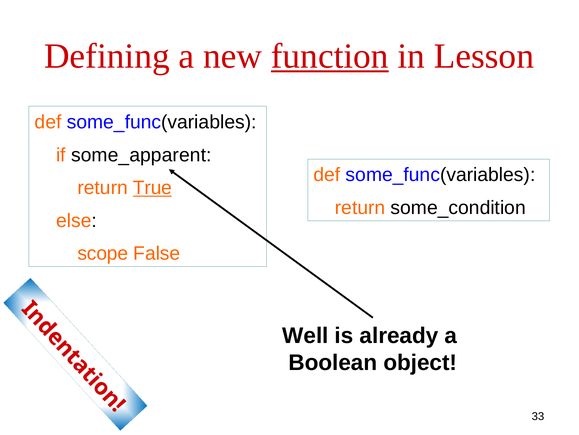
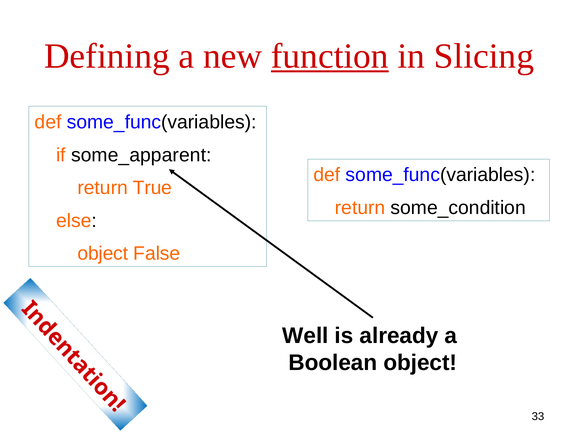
Lesson: Lesson -> Slicing
True underline: present -> none
scope at (103, 253): scope -> object
